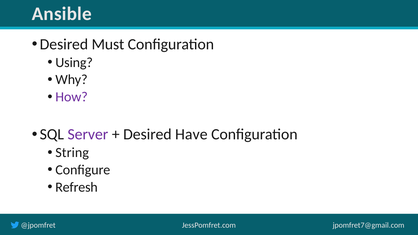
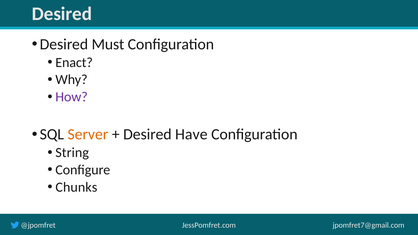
Ansible at (62, 14): Ansible -> Desired
Using: Using -> Enact
Server colour: purple -> orange
Refresh: Refresh -> Chunks
